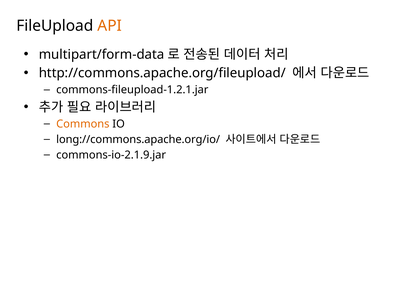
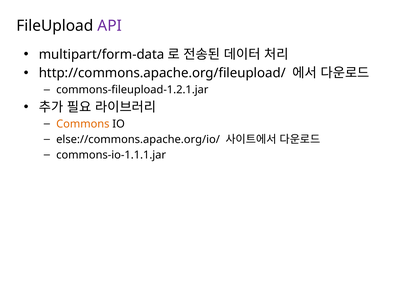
API colour: orange -> purple
long://commons.apache.org/io/: long://commons.apache.org/io/ -> else://commons.apache.org/io/
commons-io-2.1.9.jar: commons-io-2.1.9.jar -> commons-io-1.1.1.jar
